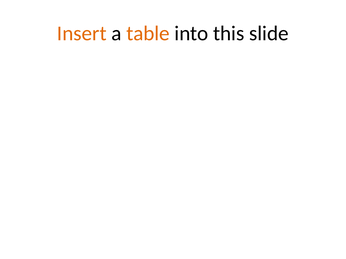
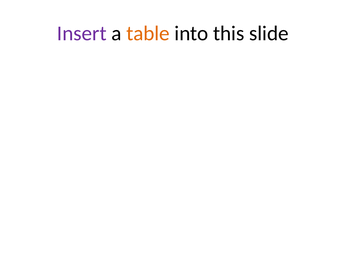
Insert colour: orange -> purple
